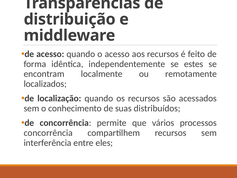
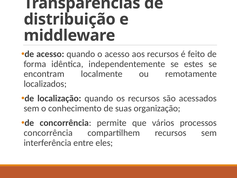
distribuídos: distribuídos -> organização
